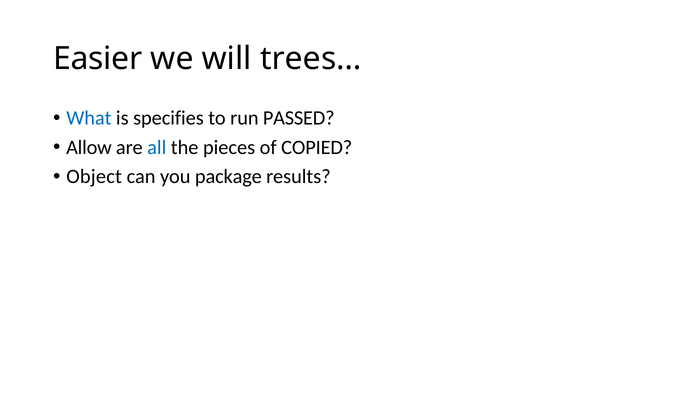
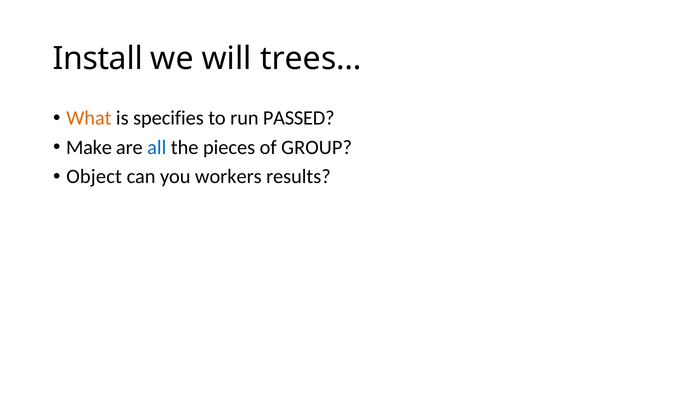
Easier: Easier -> Install
What colour: blue -> orange
Allow: Allow -> Make
COPIED: COPIED -> GROUP
package: package -> workers
